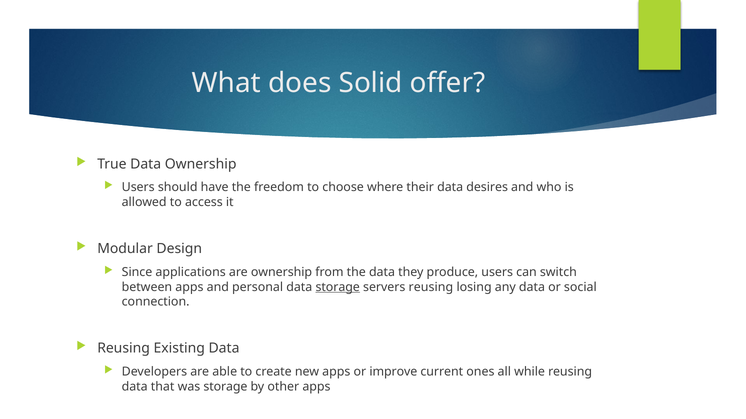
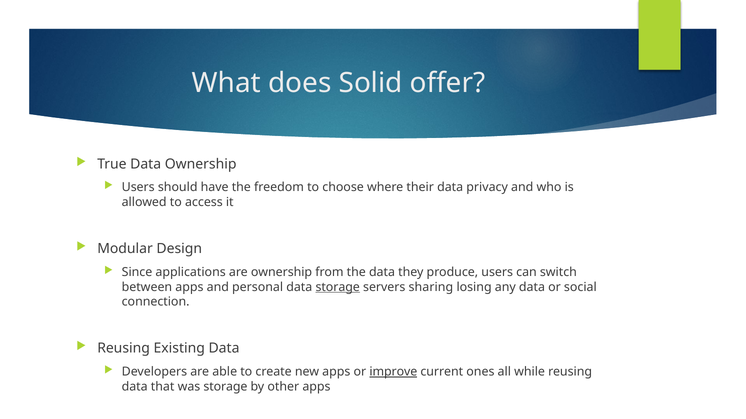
desires: desires -> privacy
servers reusing: reusing -> sharing
improve underline: none -> present
